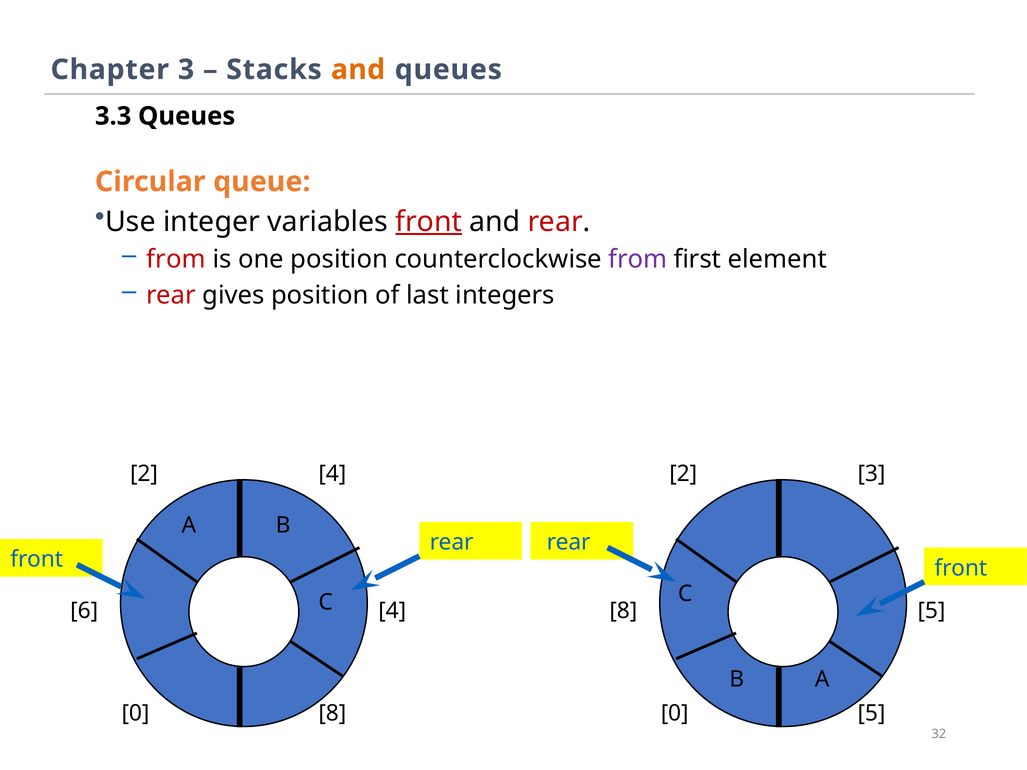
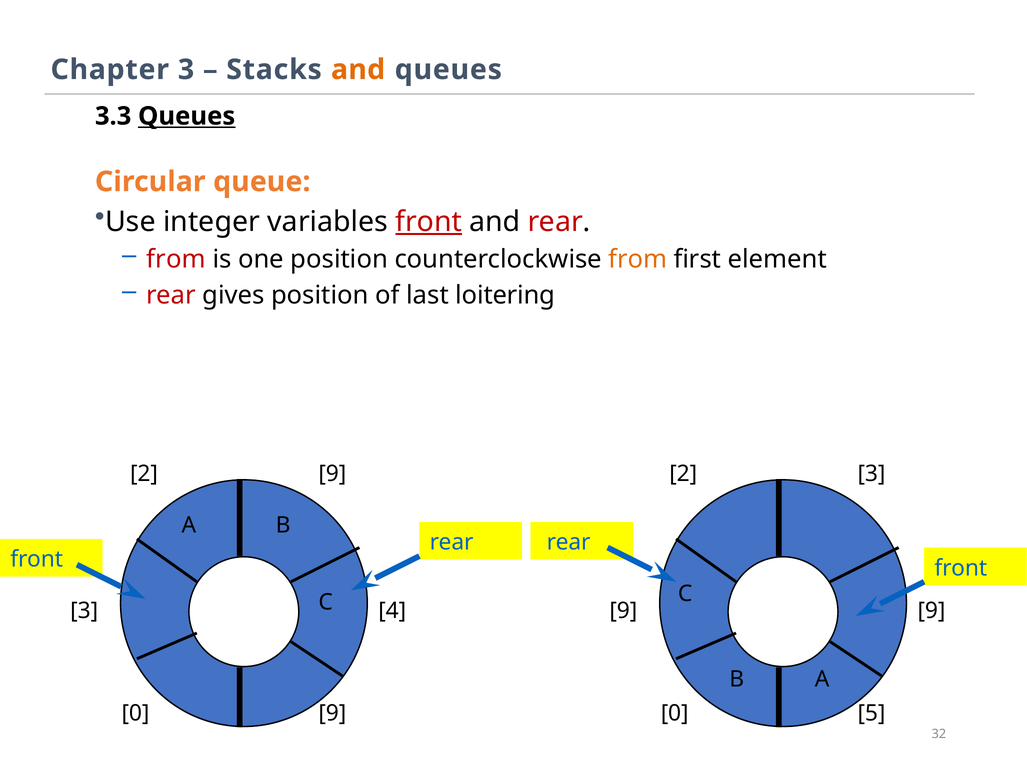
Queues at (187, 116) underline: none -> present
from at (638, 259) colour: purple -> orange
integers: integers -> loitering
2 4: 4 -> 9
6 at (84, 611): 6 -> 3
8 at (623, 611): 8 -> 9
5 at (931, 611): 5 -> 9
8 at (332, 714): 8 -> 9
